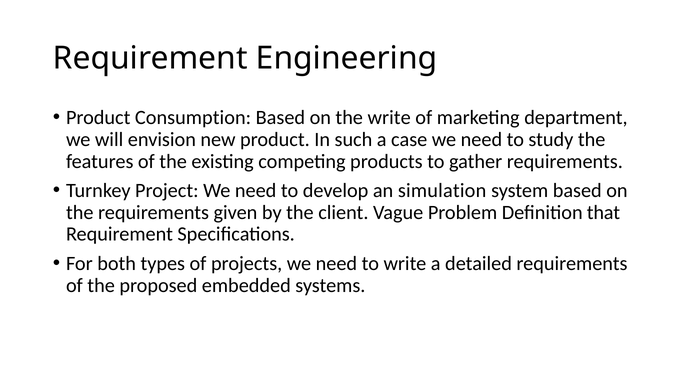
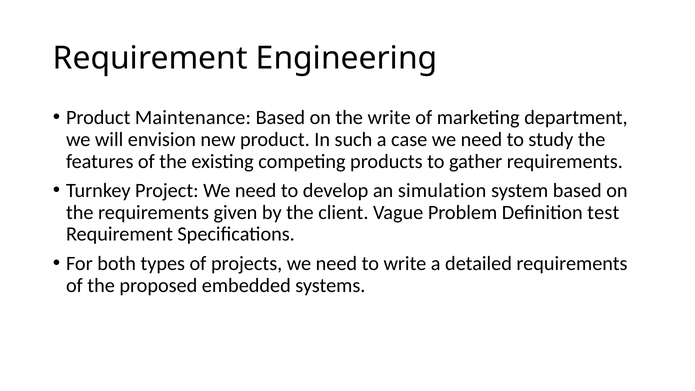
Consumption: Consumption -> Maintenance
that: that -> test
